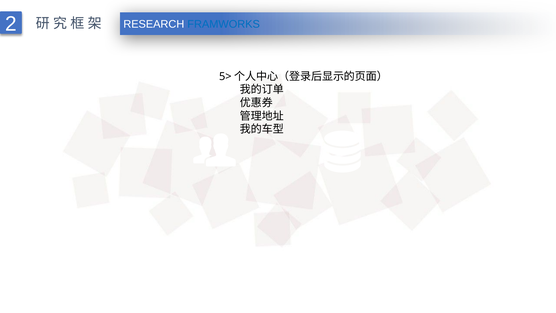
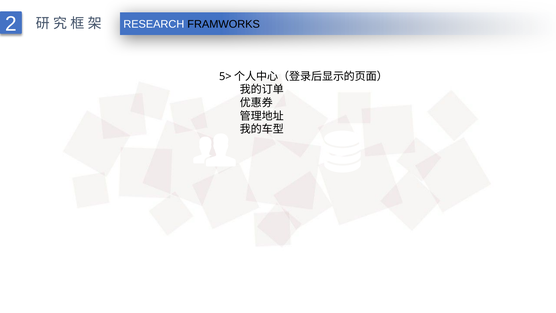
FRAMWORKS colour: blue -> black
